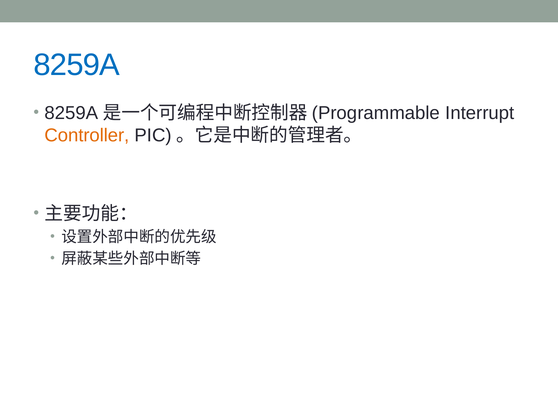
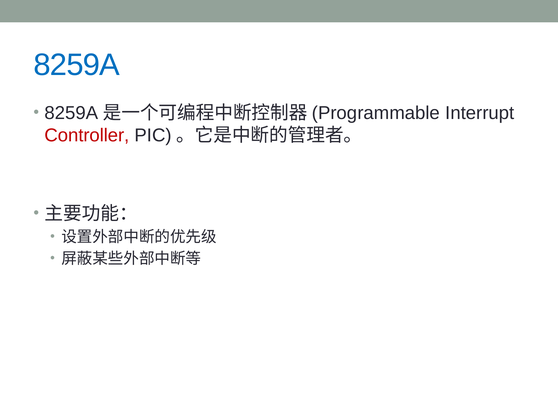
Controller colour: orange -> red
